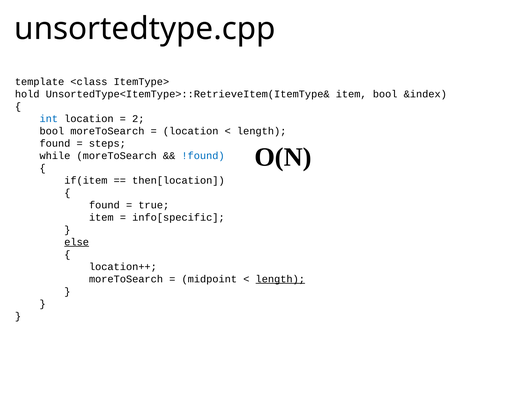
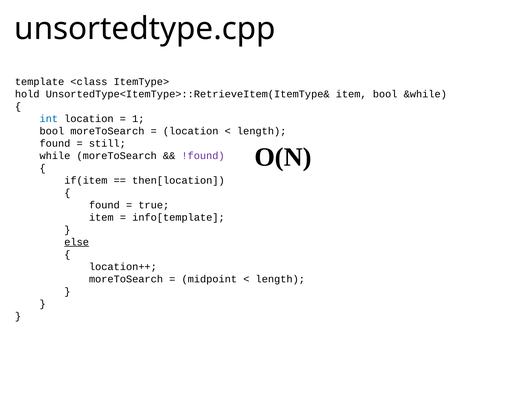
&index: &index -> &while
2: 2 -> 1
steps: steps -> still
!found colour: blue -> purple
info[specific: info[specific -> info[template
length at (280, 279) underline: present -> none
